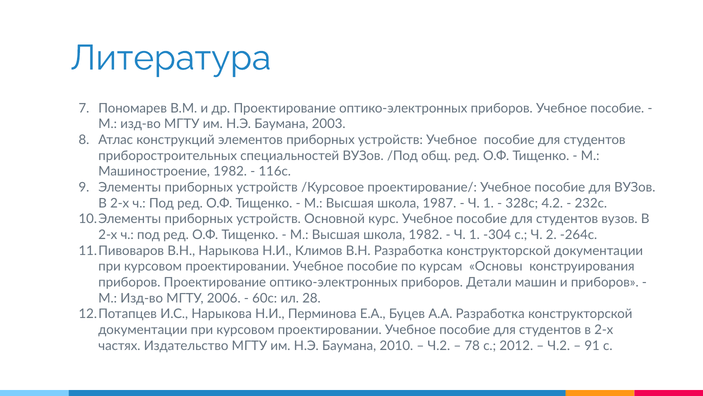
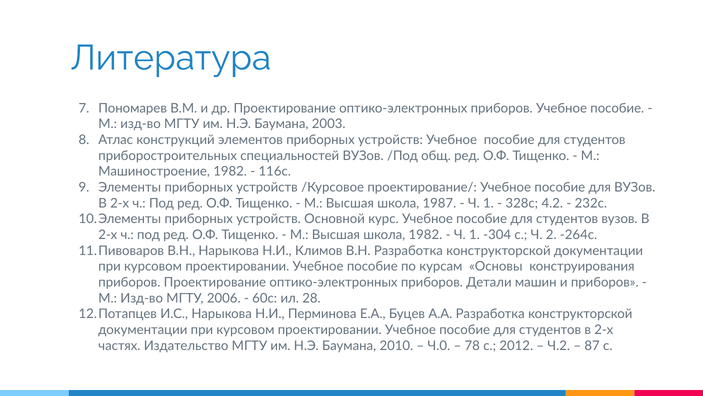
Ч.2 at (439, 345): Ч.2 -> Ч.0
91: 91 -> 87
